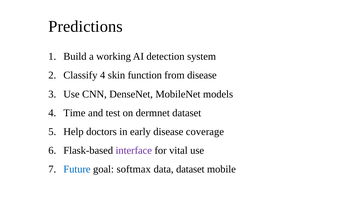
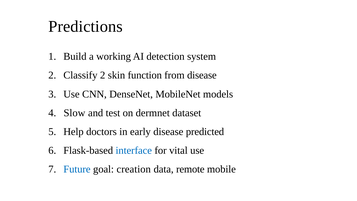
Classify 4: 4 -> 2
Time: Time -> Slow
coverage: coverage -> predicted
interface colour: purple -> blue
softmax: softmax -> creation
data dataset: dataset -> remote
